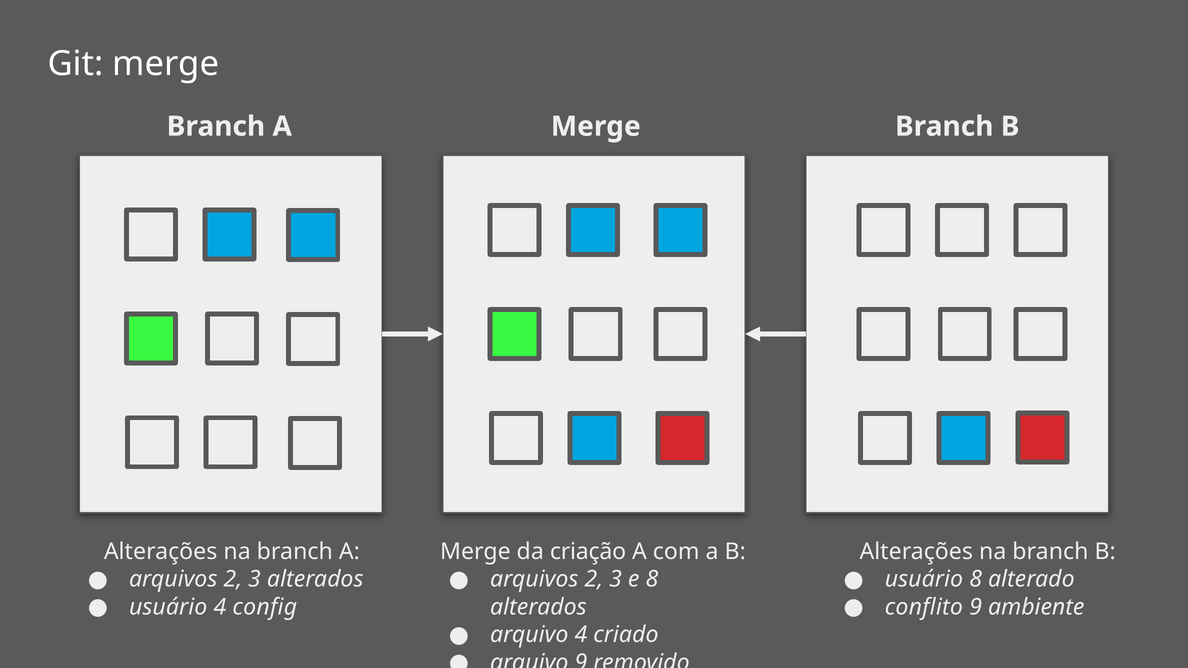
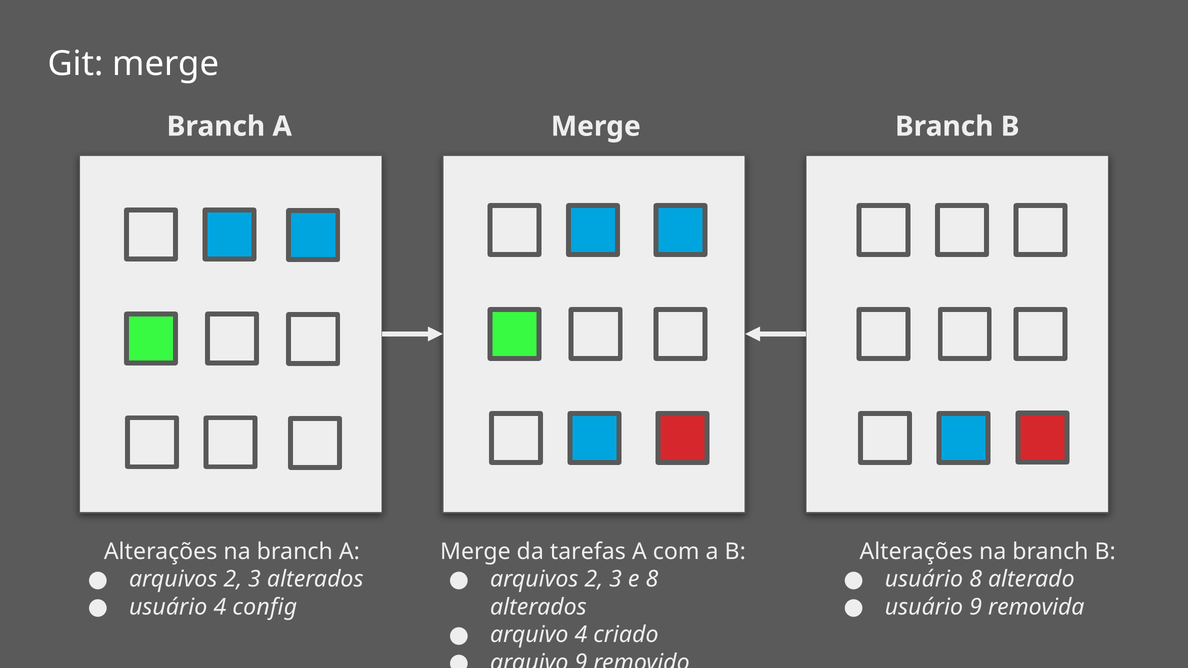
criação: criação -> tarefas
conflito at (924, 607): conflito -> usuário
ambiente: ambiente -> removida
